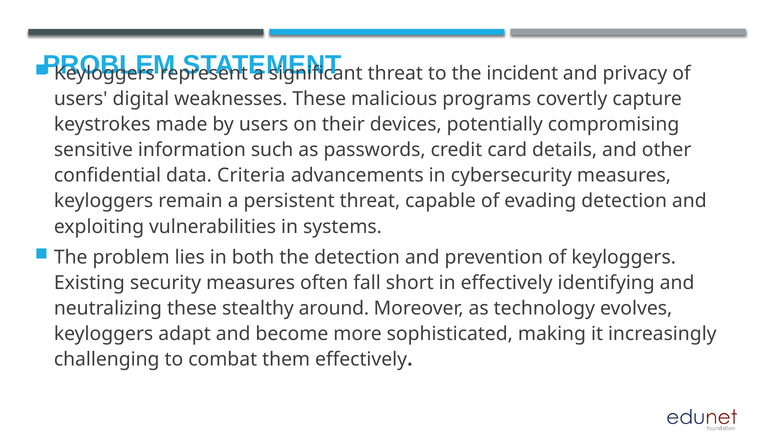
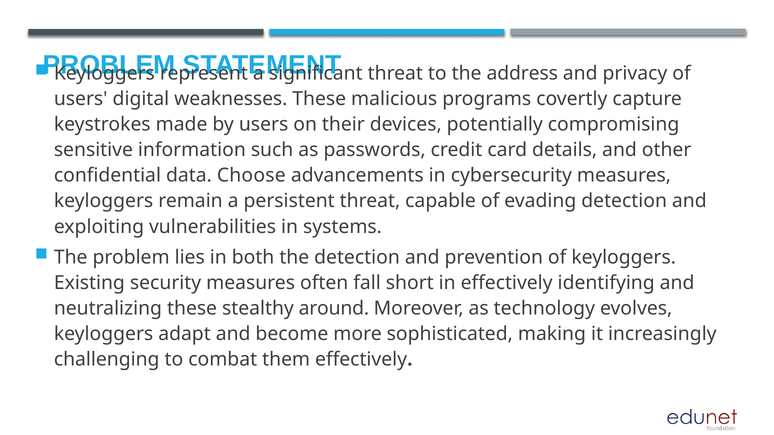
incident: incident -> address
Criteria: Criteria -> Choose
